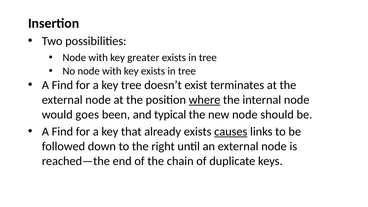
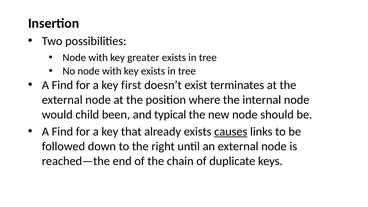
key tree: tree -> first
where underline: present -> none
goes: goes -> child
